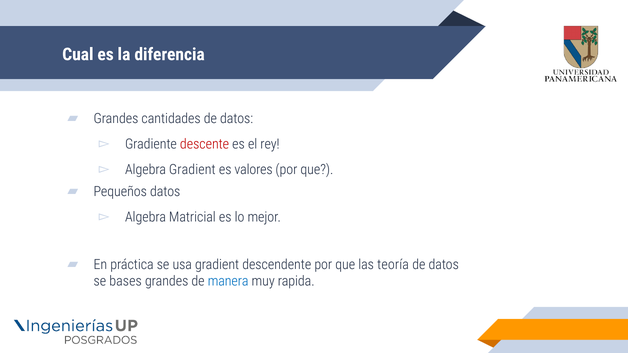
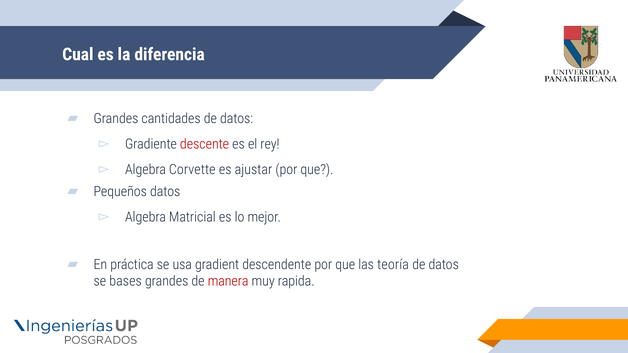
Algebra Gradient: Gradient -> Corvette
valores: valores -> ajustar
manera colour: blue -> red
